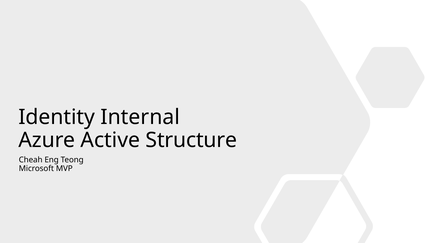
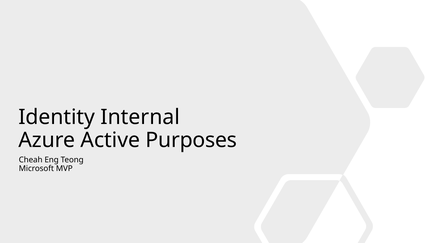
Structure: Structure -> Purposes
